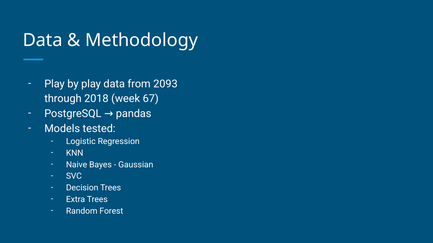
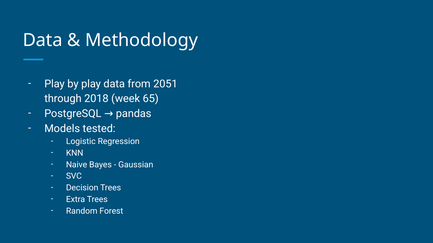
2093: 2093 -> 2051
67: 67 -> 65
